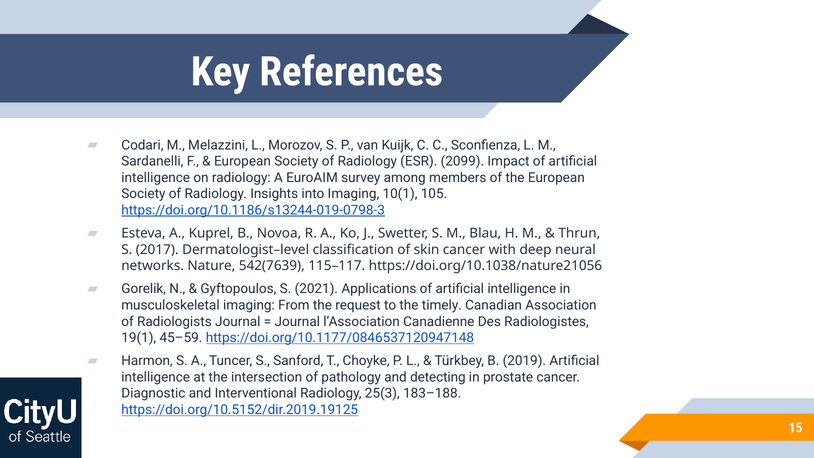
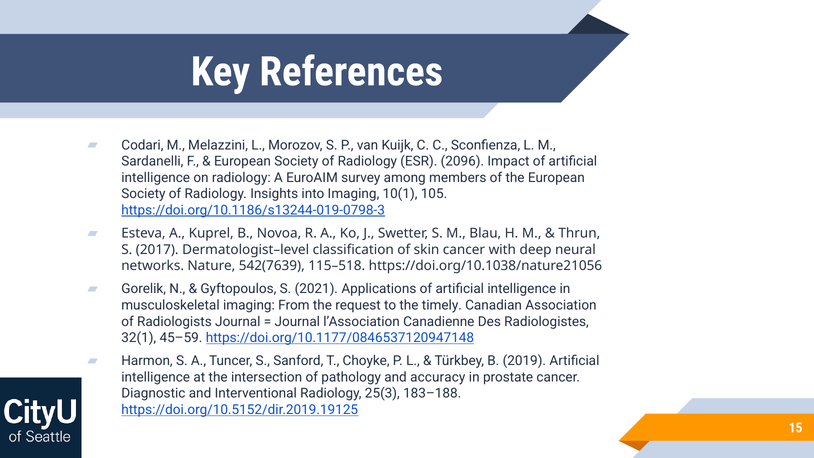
2099: 2099 -> 2096
115–117: 115–117 -> 115–518
19(1: 19(1 -> 32(1
detecting: detecting -> accuracy
